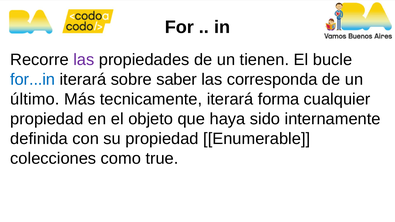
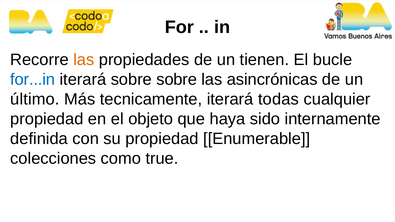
las at (84, 60) colour: purple -> orange
sobre saber: saber -> sobre
corresponda: corresponda -> asincrónicas
forma: forma -> todas
